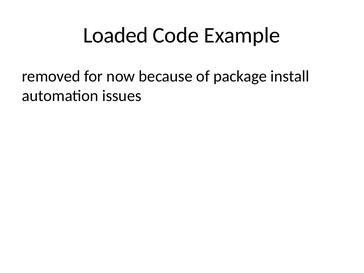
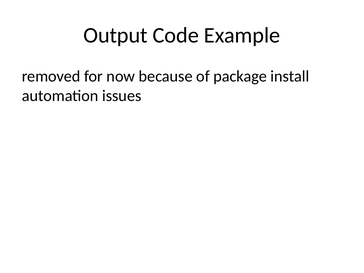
Loaded: Loaded -> Output
